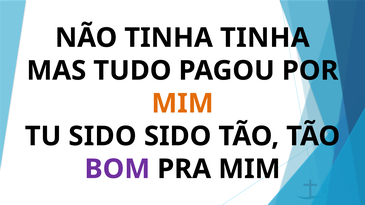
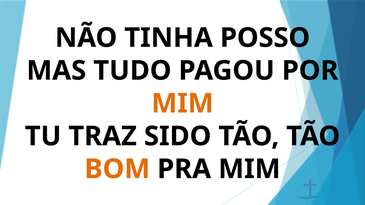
TINHA TINHA: TINHA -> POSSO
TU SIDO: SIDO -> TRAZ
BOM colour: purple -> orange
